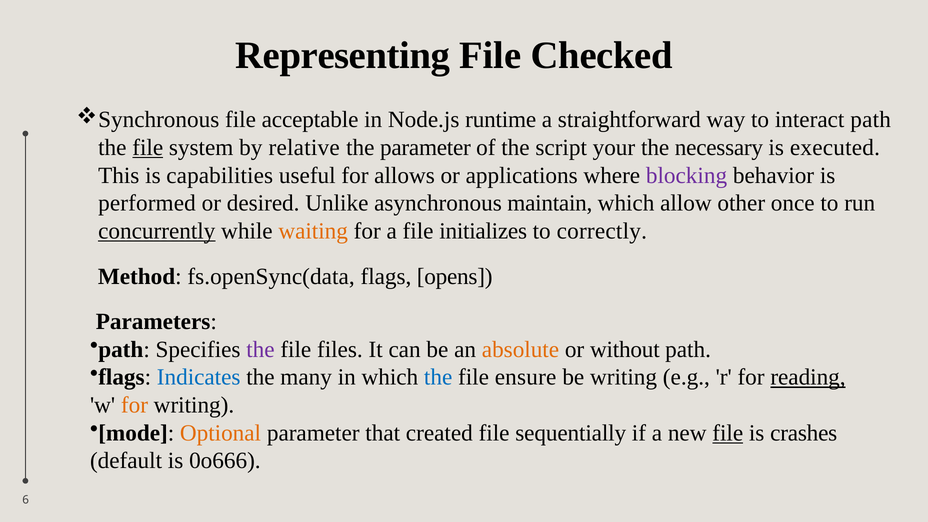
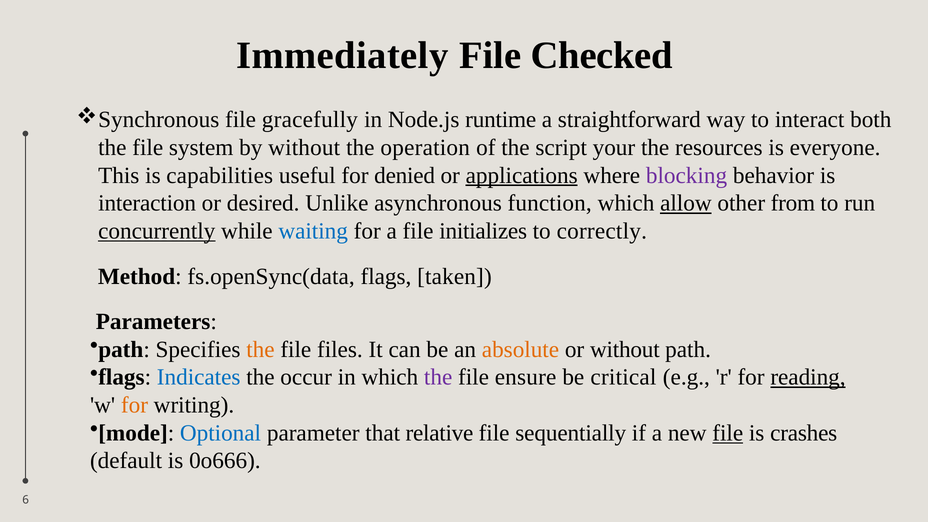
Representing: Representing -> Immediately
acceptable: acceptable -> gracefully
interact path: path -> both
file at (148, 148) underline: present -> none
by relative: relative -> without
the parameter: parameter -> operation
necessary: necessary -> resources
executed: executed -> everyone
allows: allows -> denied
applications underline: none -> present
performed: performed -> interaction
maintain: maintain -> function
allow underline: none -> present
once: once -> from
waiting colour: orange -> blue
opens: opens -> taken
the at (260, 349) colour: purple -> orange
many: many -> occur
the at (438, 377) colour: blue -> purple
be writing: writing -> critical
Optional colour: orange -> blue
created: created -> relative
